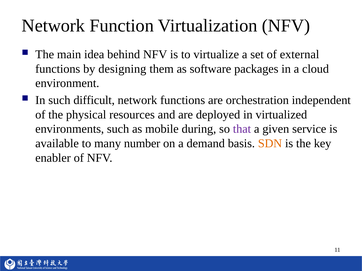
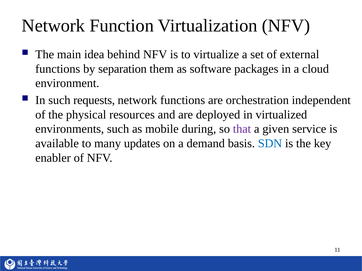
designing: designing -> separation
difficult: difficult -> requests
number: number -> updates
SDN colour: orange -> blue
